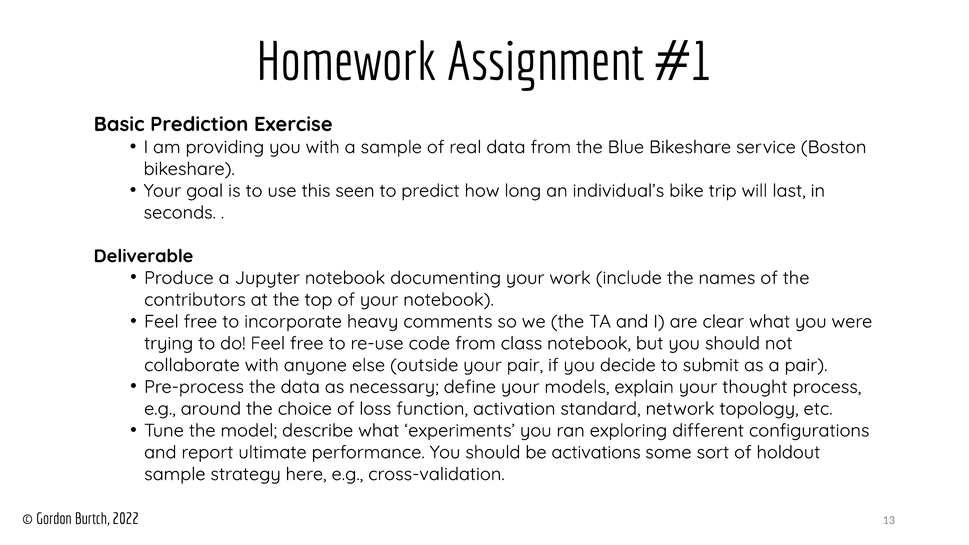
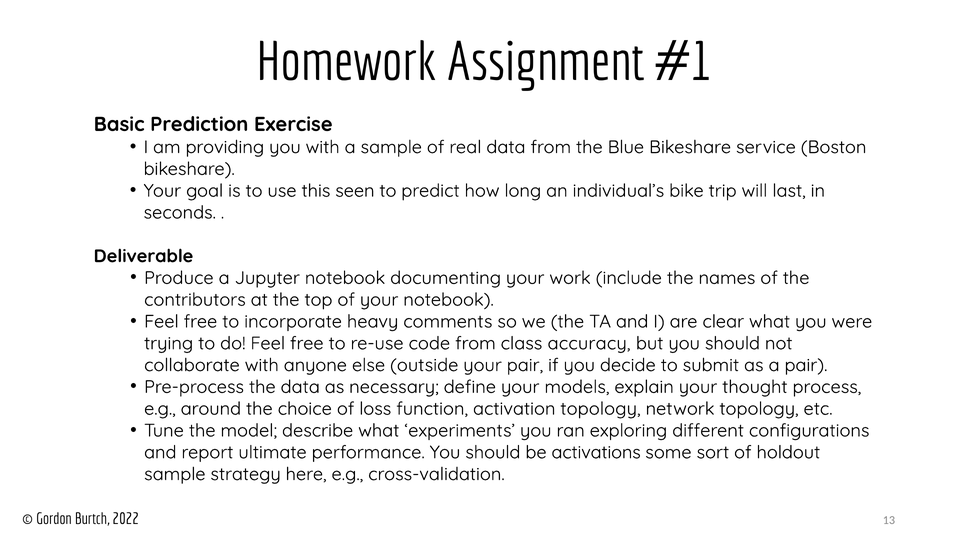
class notebook: notebook -> accuracy
activation standard: standard -> topology
